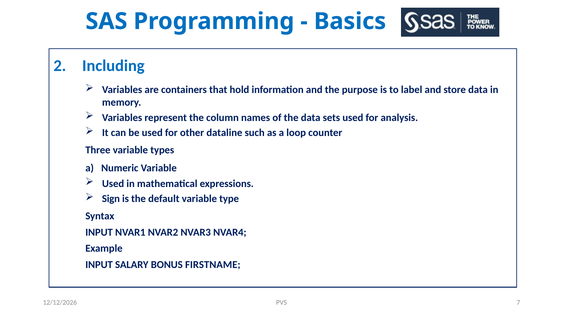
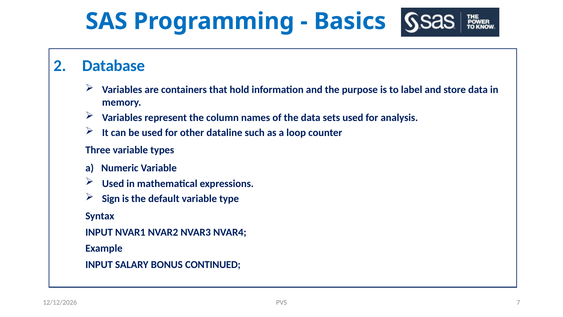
Including: Including -> Database
FIRSTNAME: FIRSTNAME -> CONTINUED
